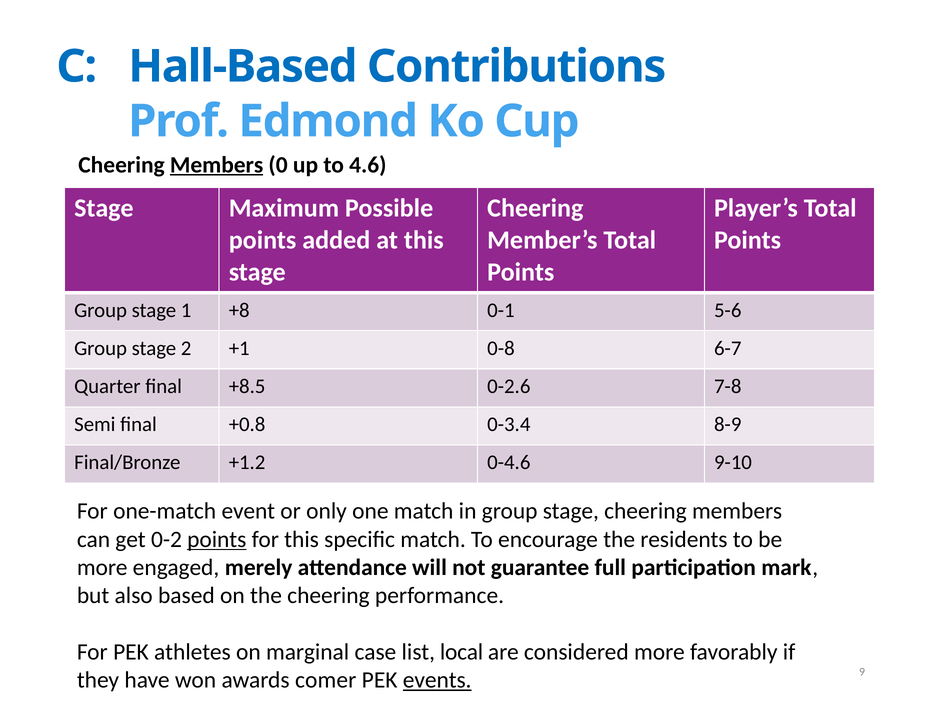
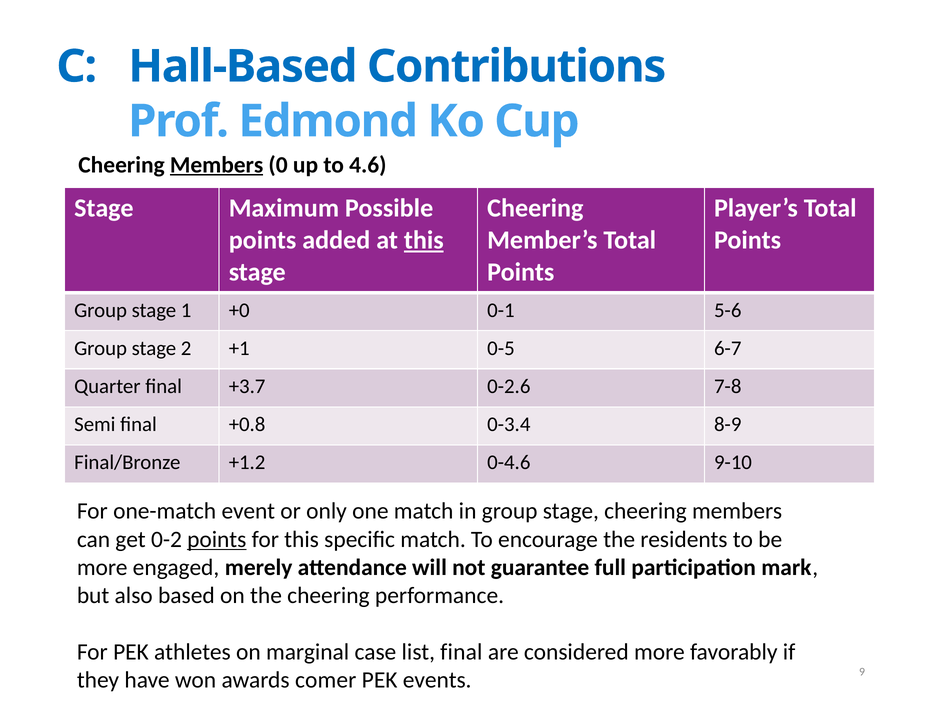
this at (424, 240) underline: none -> present
+8: +8 -> +0
0-8: 0-8 -> 0-5
+8.5: +8.5 -> +3.7
list local: local -> final
events underline: present -> none
